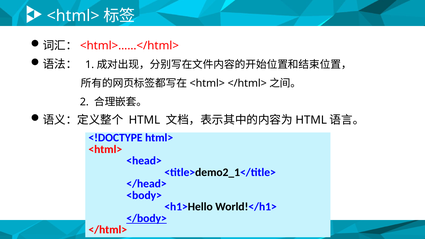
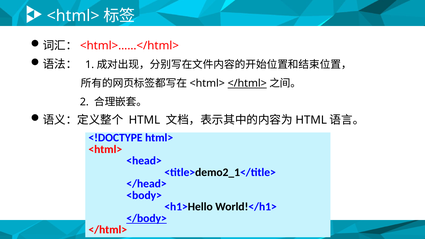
</html> at (247, 83) underline: none -> present
